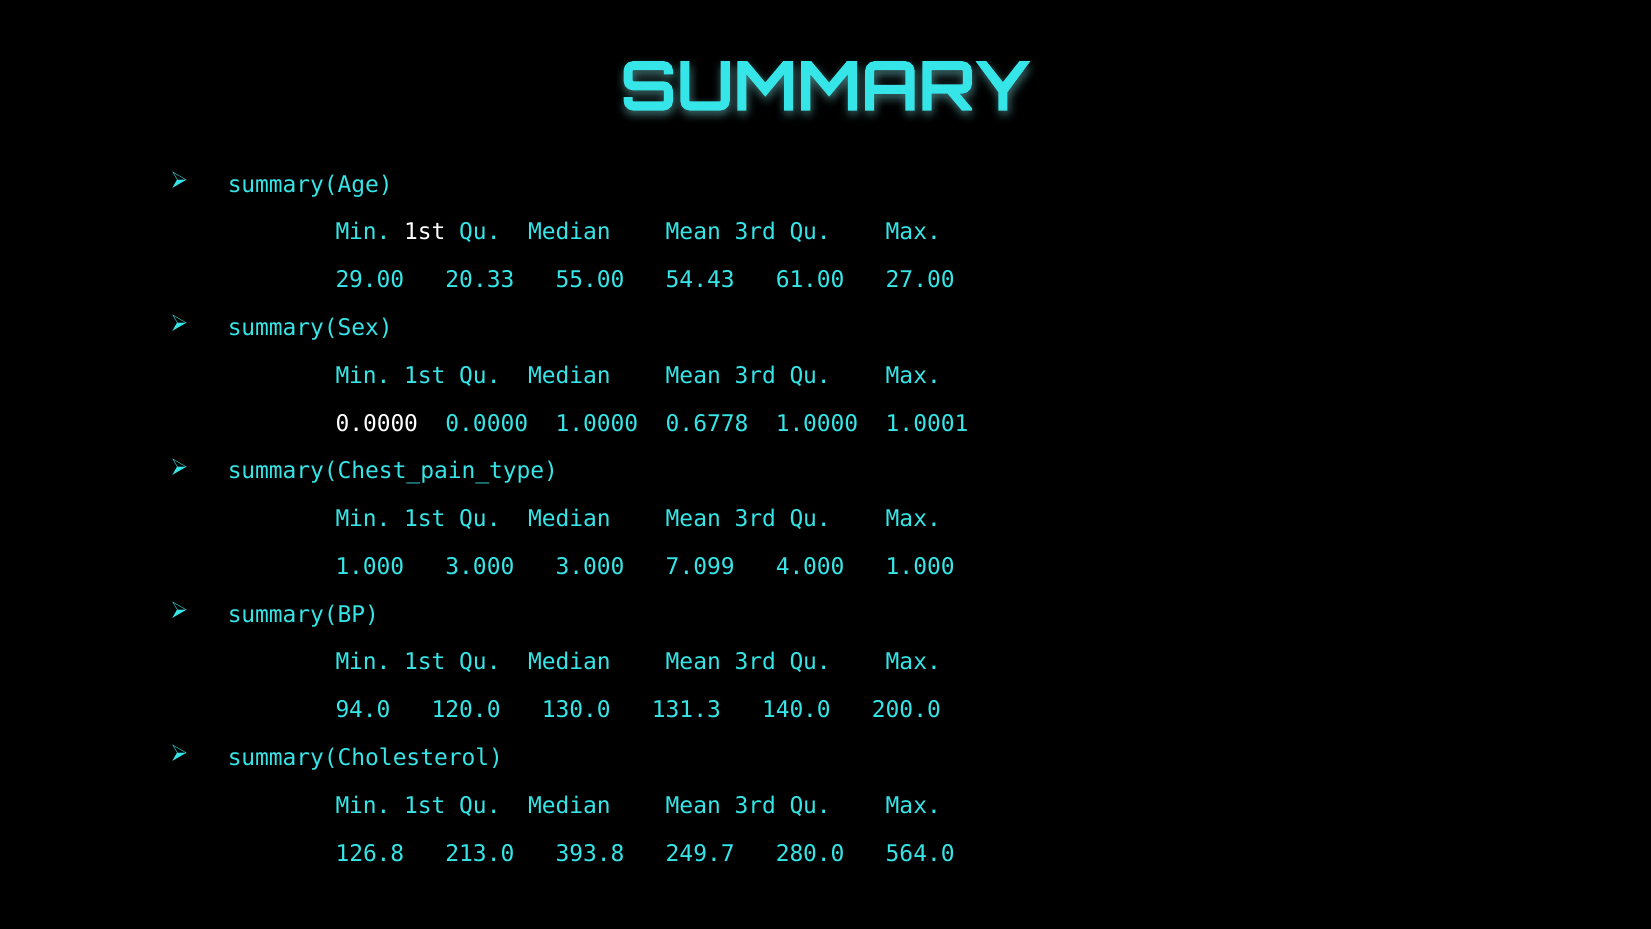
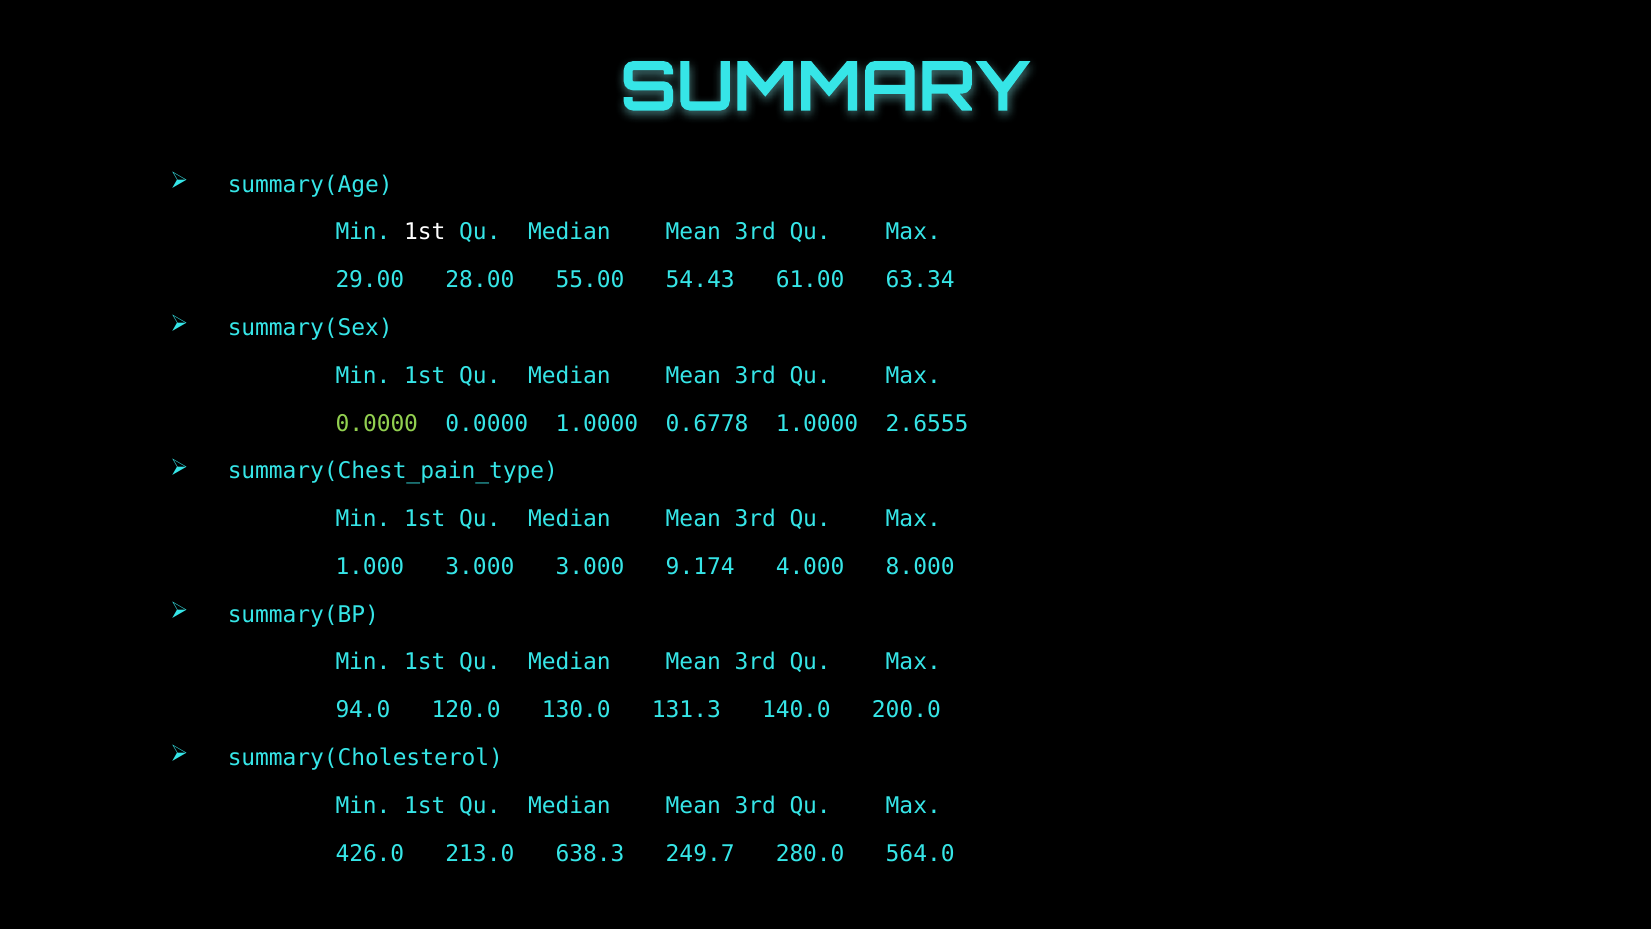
20.33: 20.33 -> 28.00
27.00: 27.00 -> 63.34
0.0000 at (377, 423) colour: white -> light green
1.0001: 1.0001 -> 2.6555
7.099: 7.099 -> 9.174
4.000 1.000: 1.000 -> 8.000
126.8: 126.8 -> 426.0
393.8: 393.8 -> 638.3
